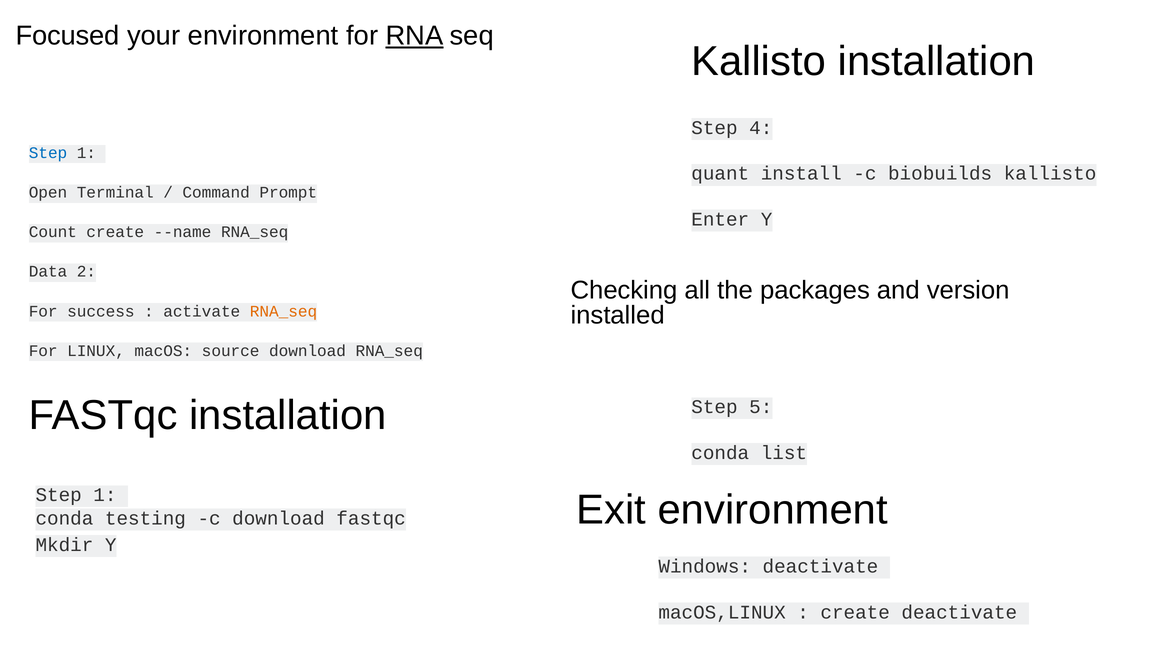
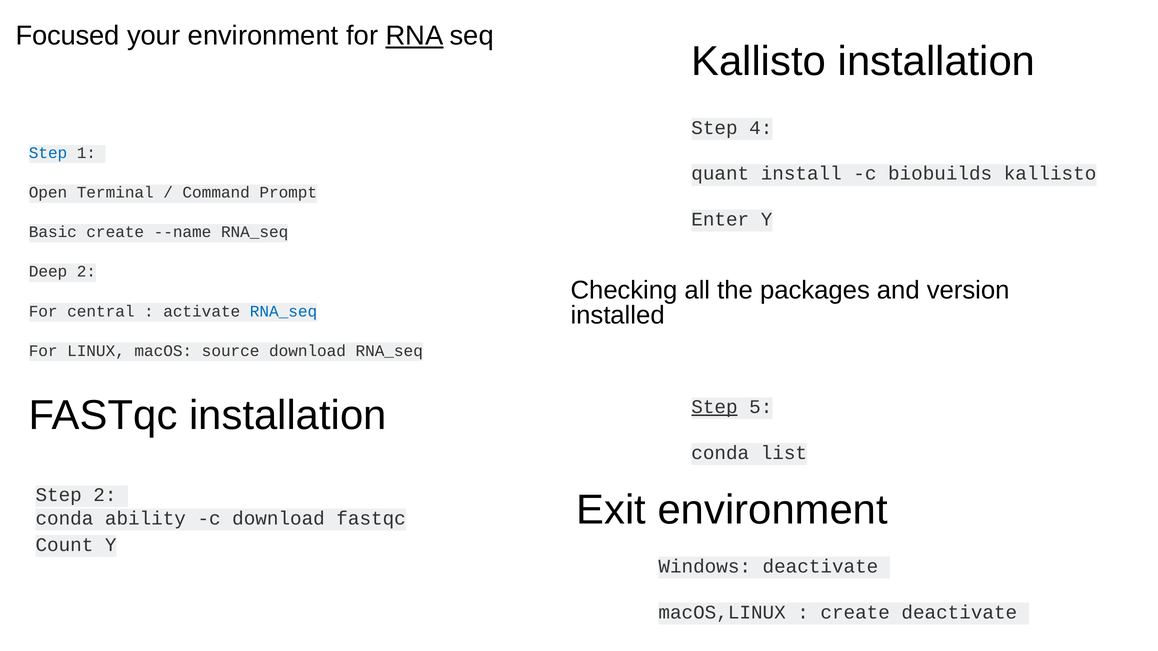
Count: Count -> Basic
Data: Data -> Deep
success: success -> central
RNA_seq at (283, 311) colour: orange -> blue
Step at (714, 407) underline: none -> present
1 at (105, 495): 1 -> 2
testing: testing -> ability
Mkdir: Mkdir -> Count
